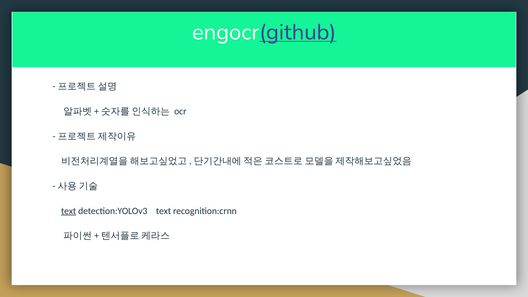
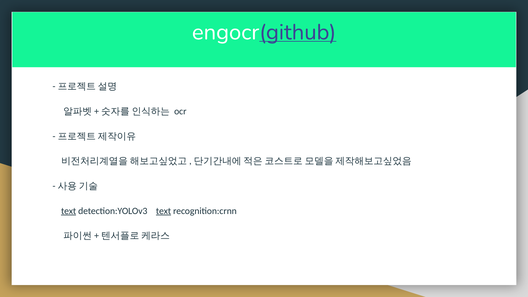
text at (163, 211) underline: none -> present
